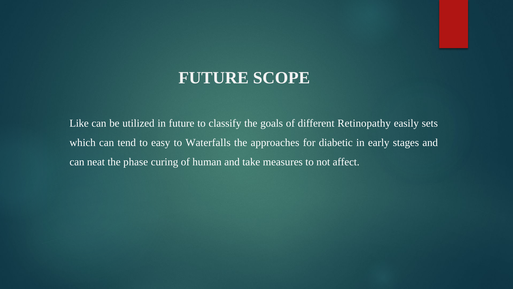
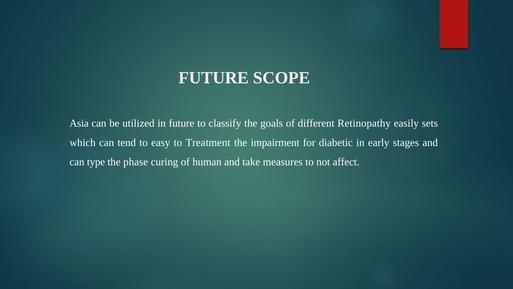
Like: Like -> Asia
Waterfalls: Waterfalls -> Treatment
approaches: approaches -> impairment
neat: neat -> type
